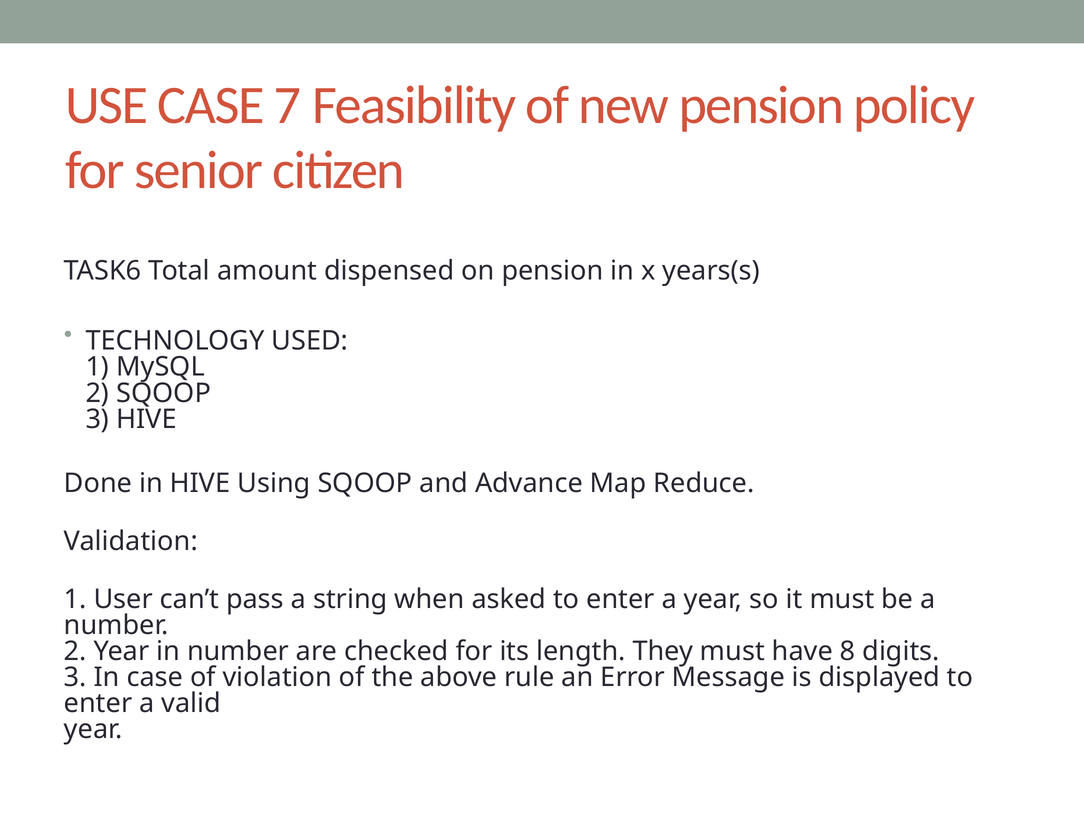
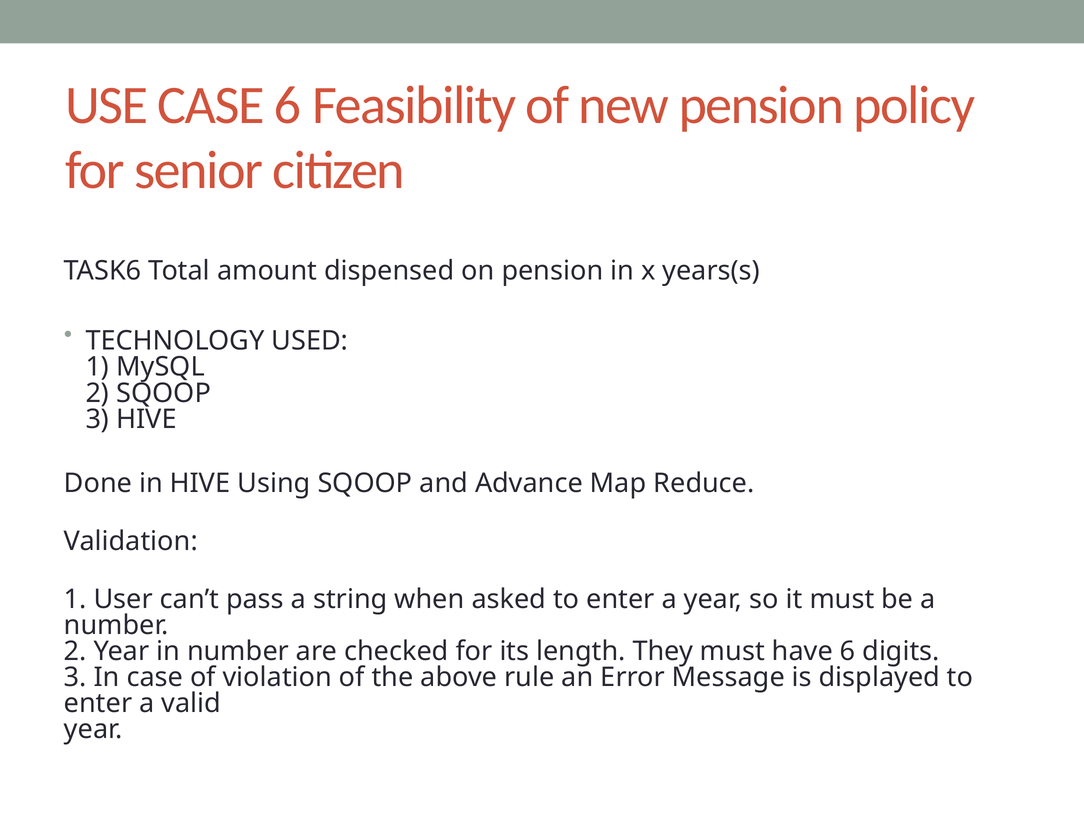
CASE 7: 7 -> 6
have 8: 8 -> 6
